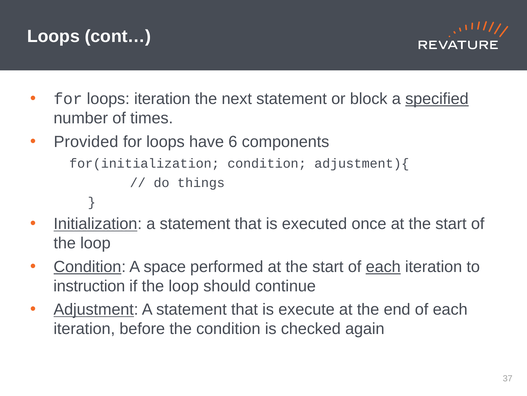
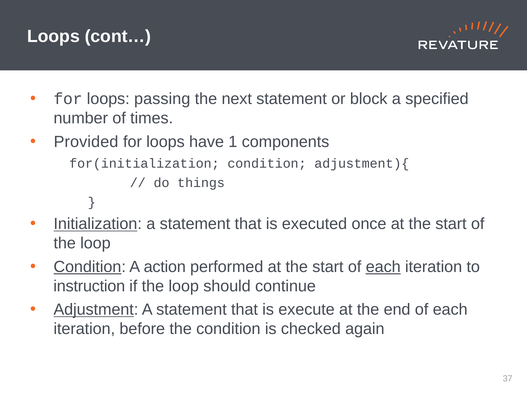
loops iteration: iteration -> passing
specified underline: present -> none
6: 6 -> 1
space: space -> action
